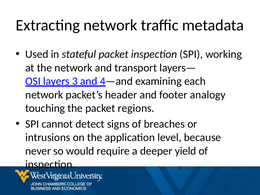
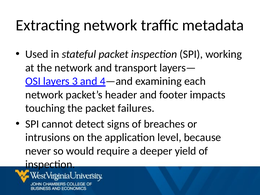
analogy: analogy -> impacts
regions: regions -> failures
